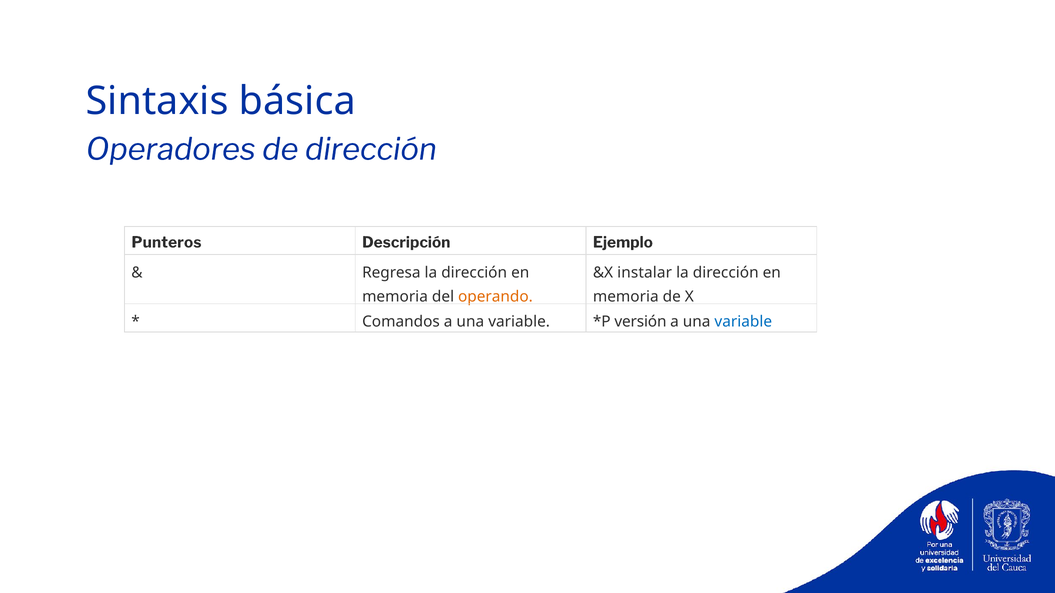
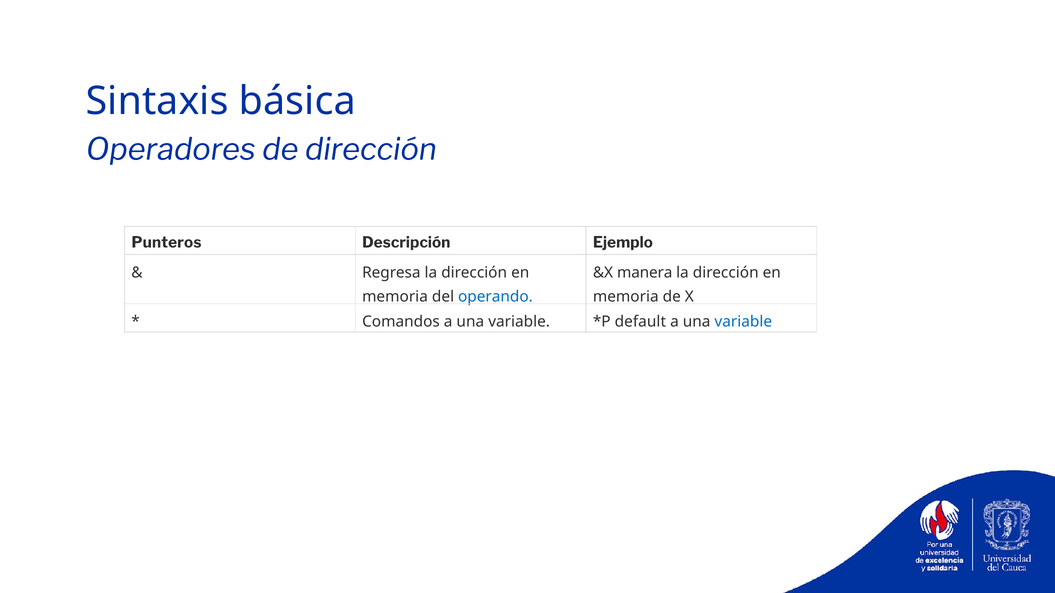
instalar: instalar -> manera
operando colour: orange -> blue
versión: versión -> default
